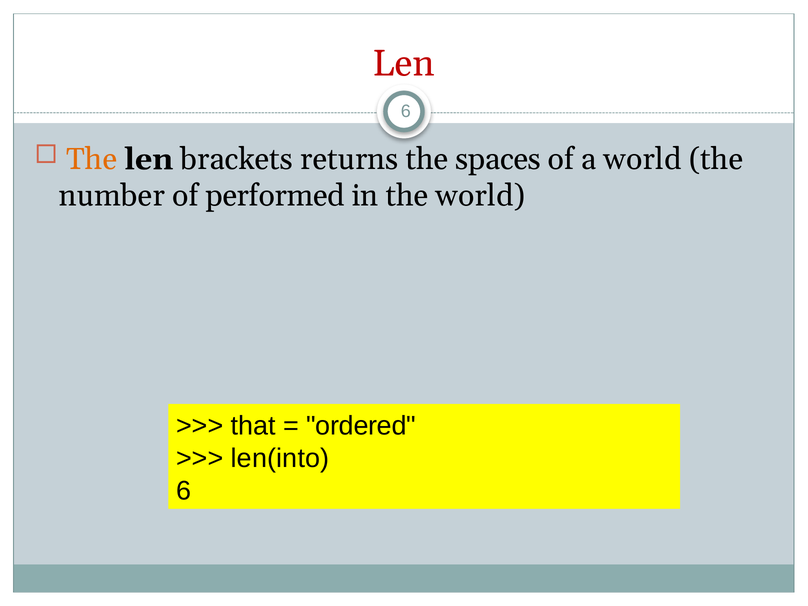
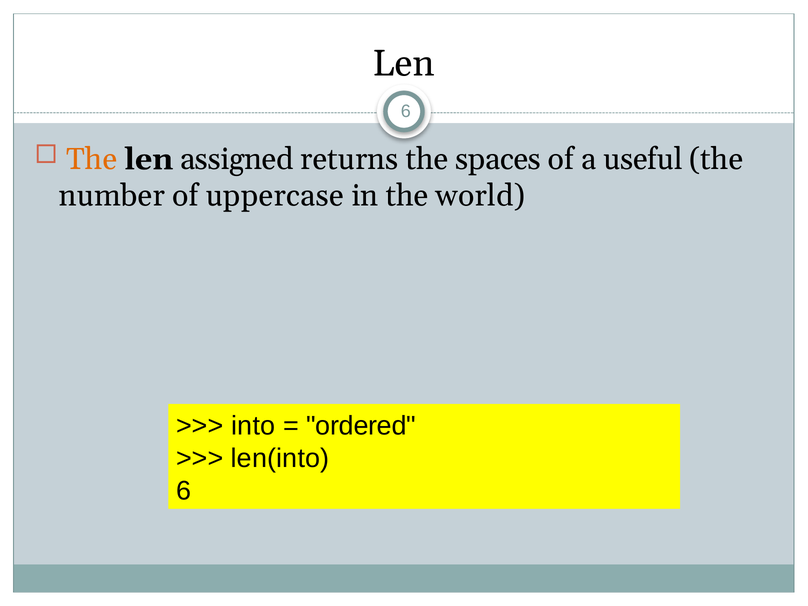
Len at (404, 64) colour: red -> black
brackets: brackets -> assigned
a world: world -> useful
performed: performed -> uppercase
that: that -> into
